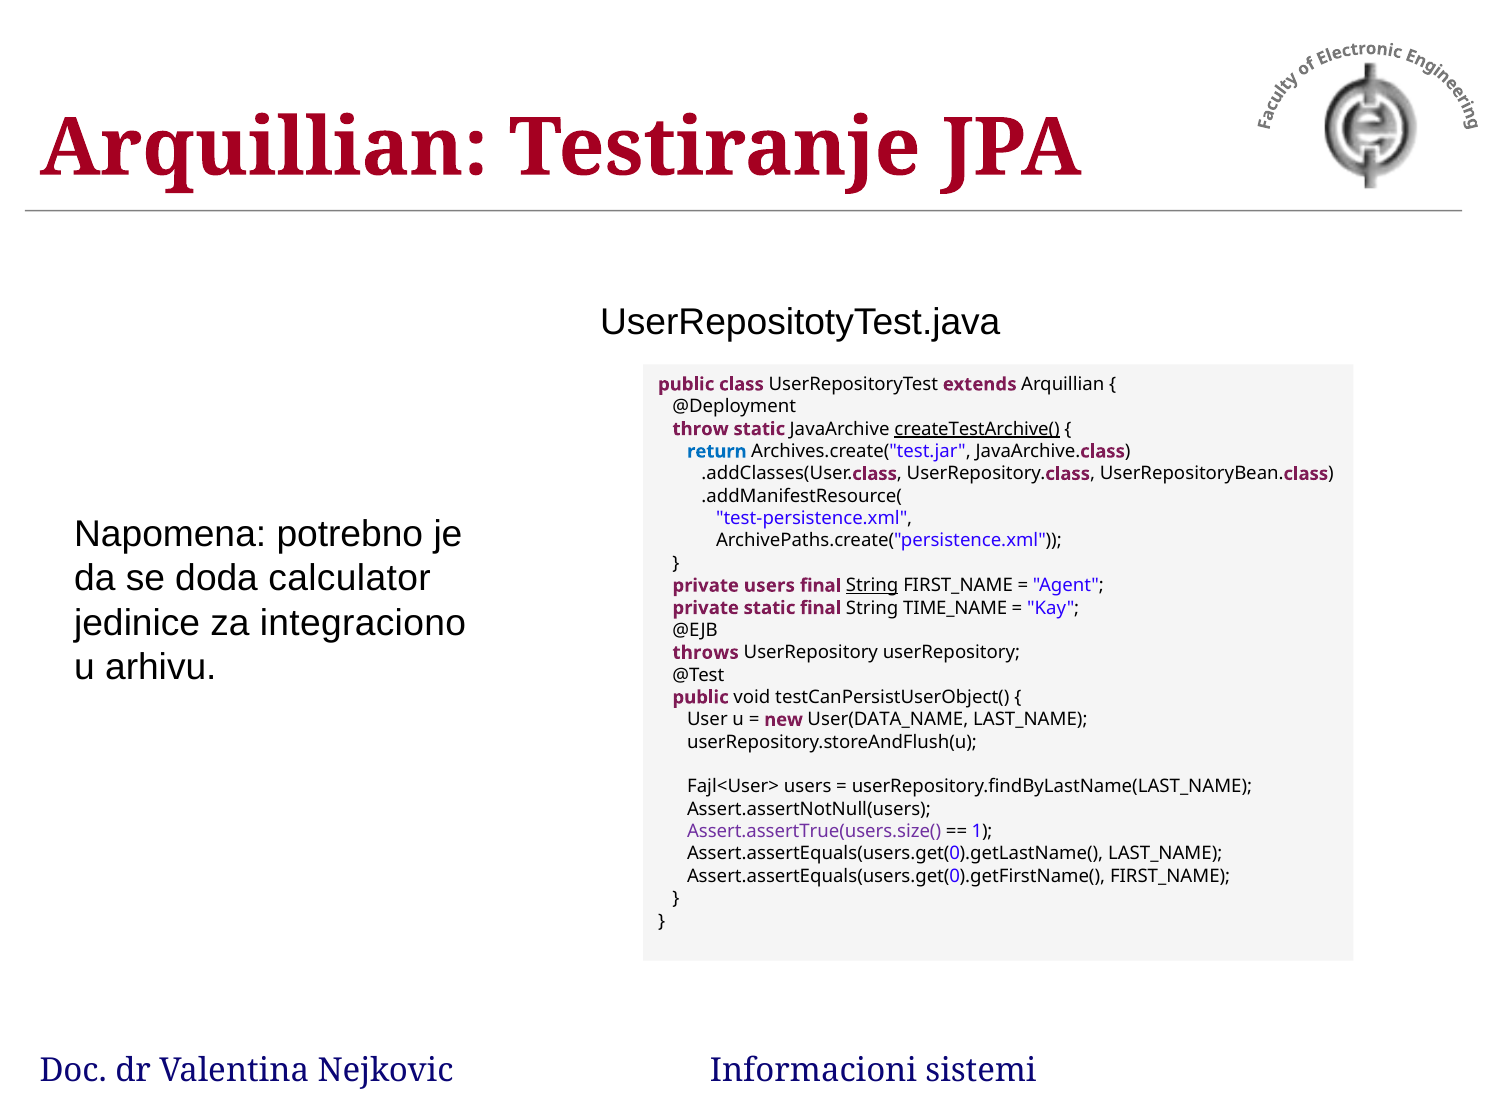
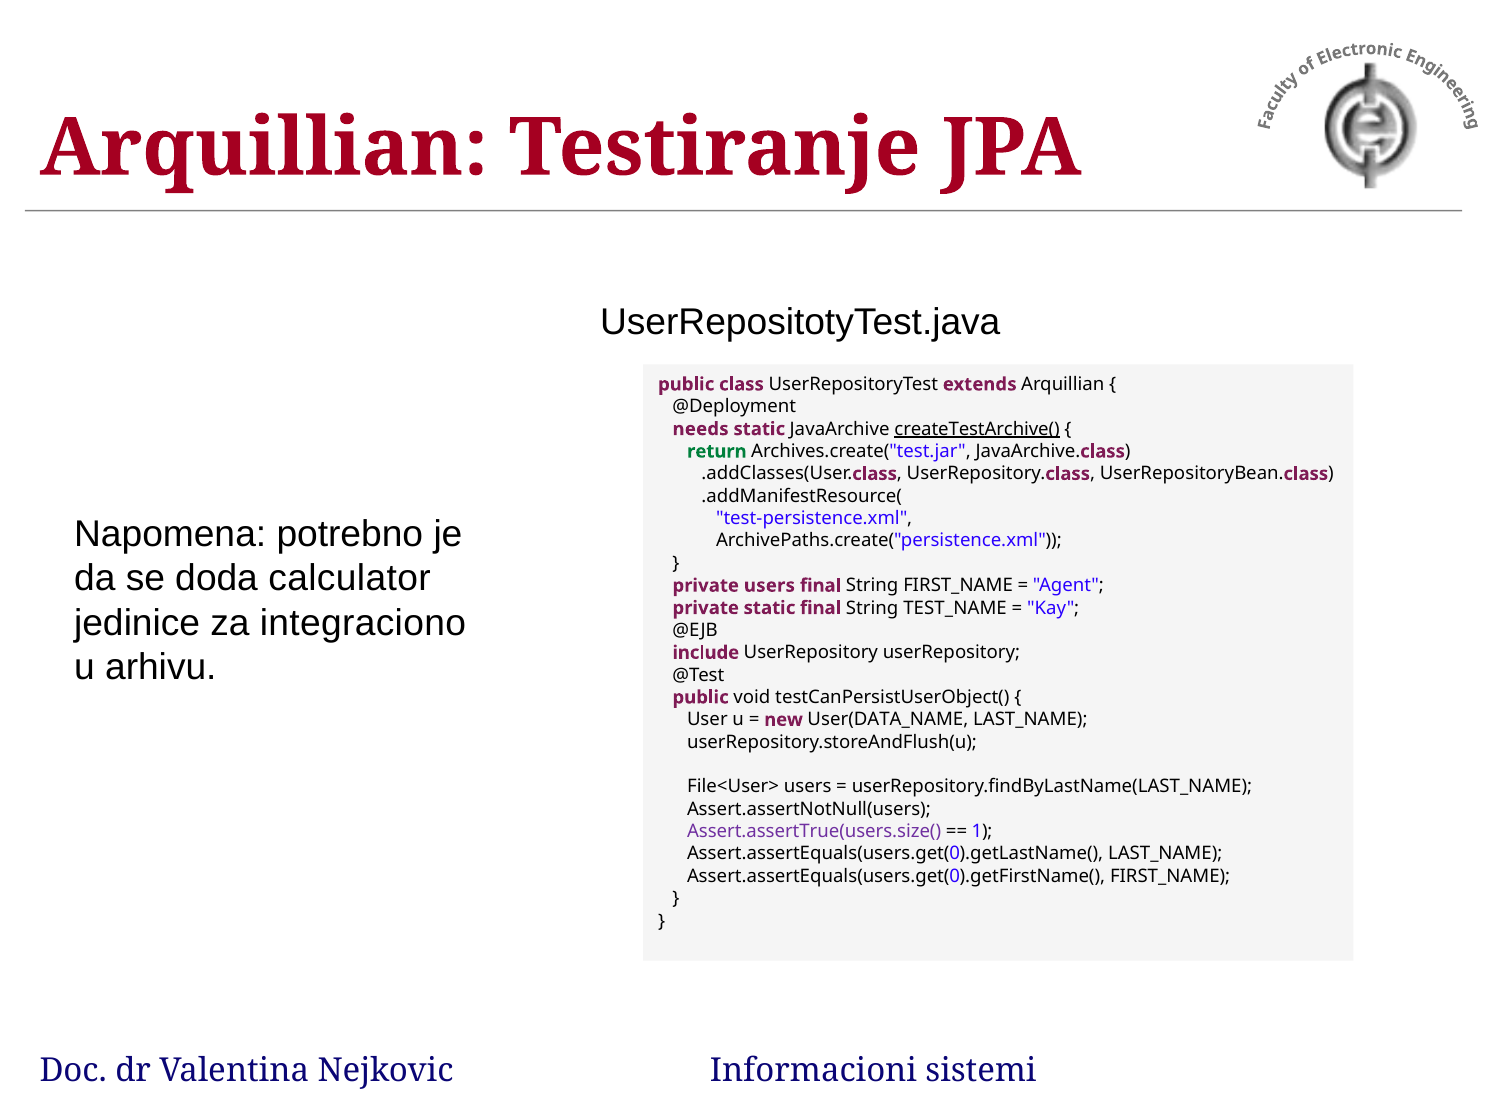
throw: throw -> needs
return colour: blue -> green
String at (872, 586) underline: present -> none
TIME_NAME: TIME_NAME -> TEST_NAME
throws: throws -> include
Fajl<User>: Fajl<User> -> File<User>
